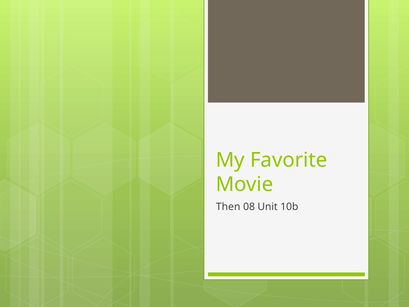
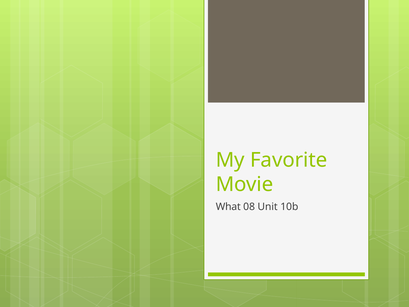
Then: Then -> What
